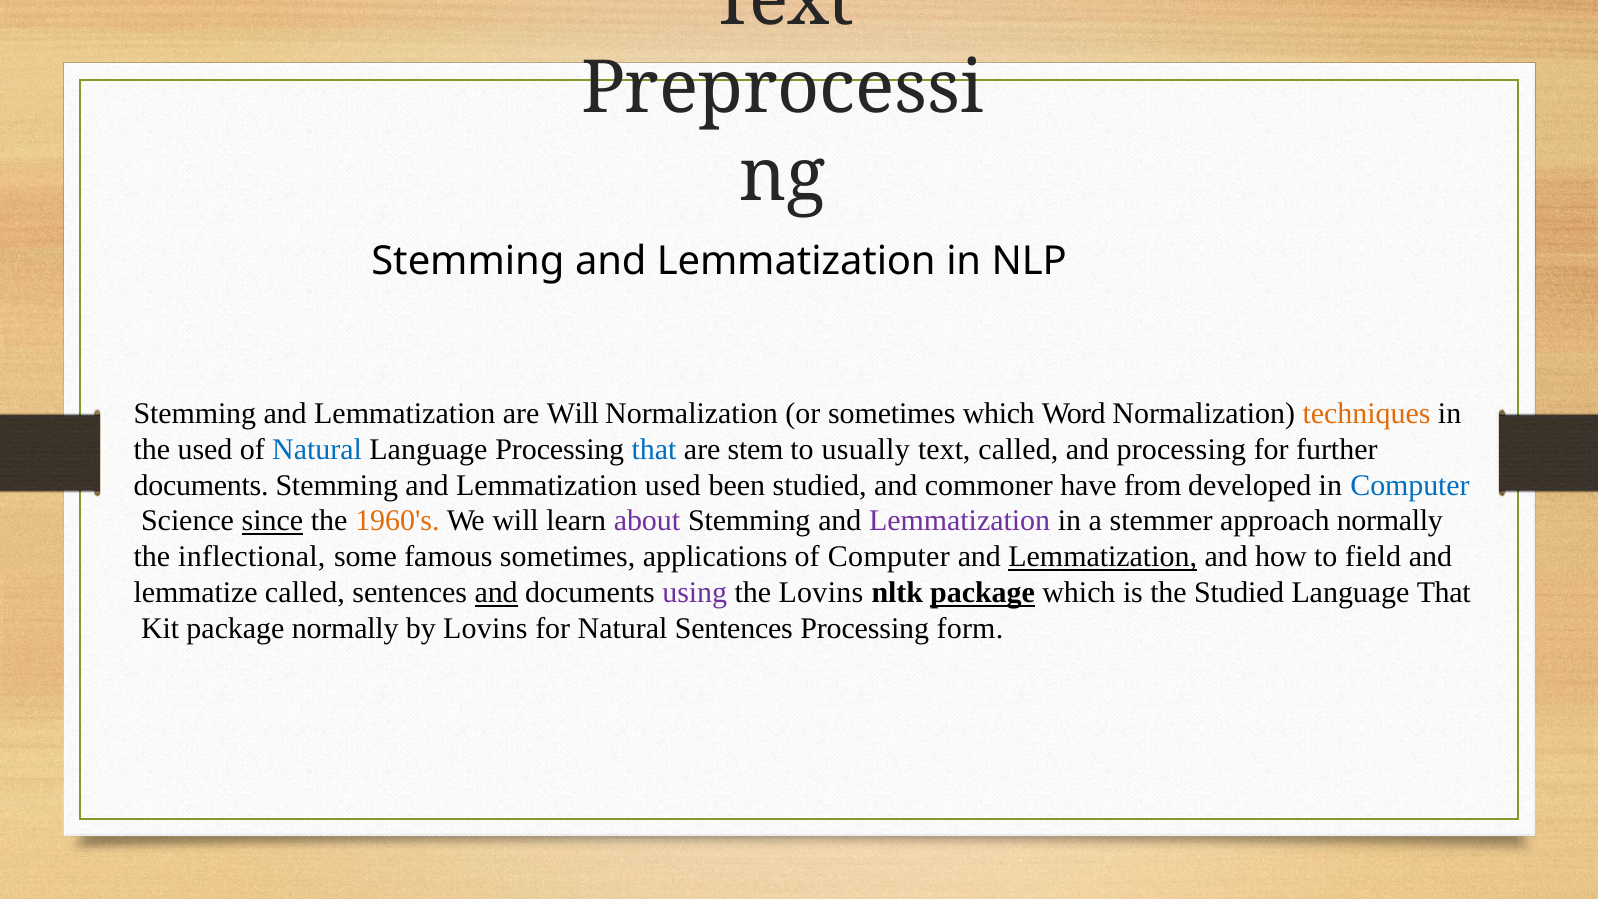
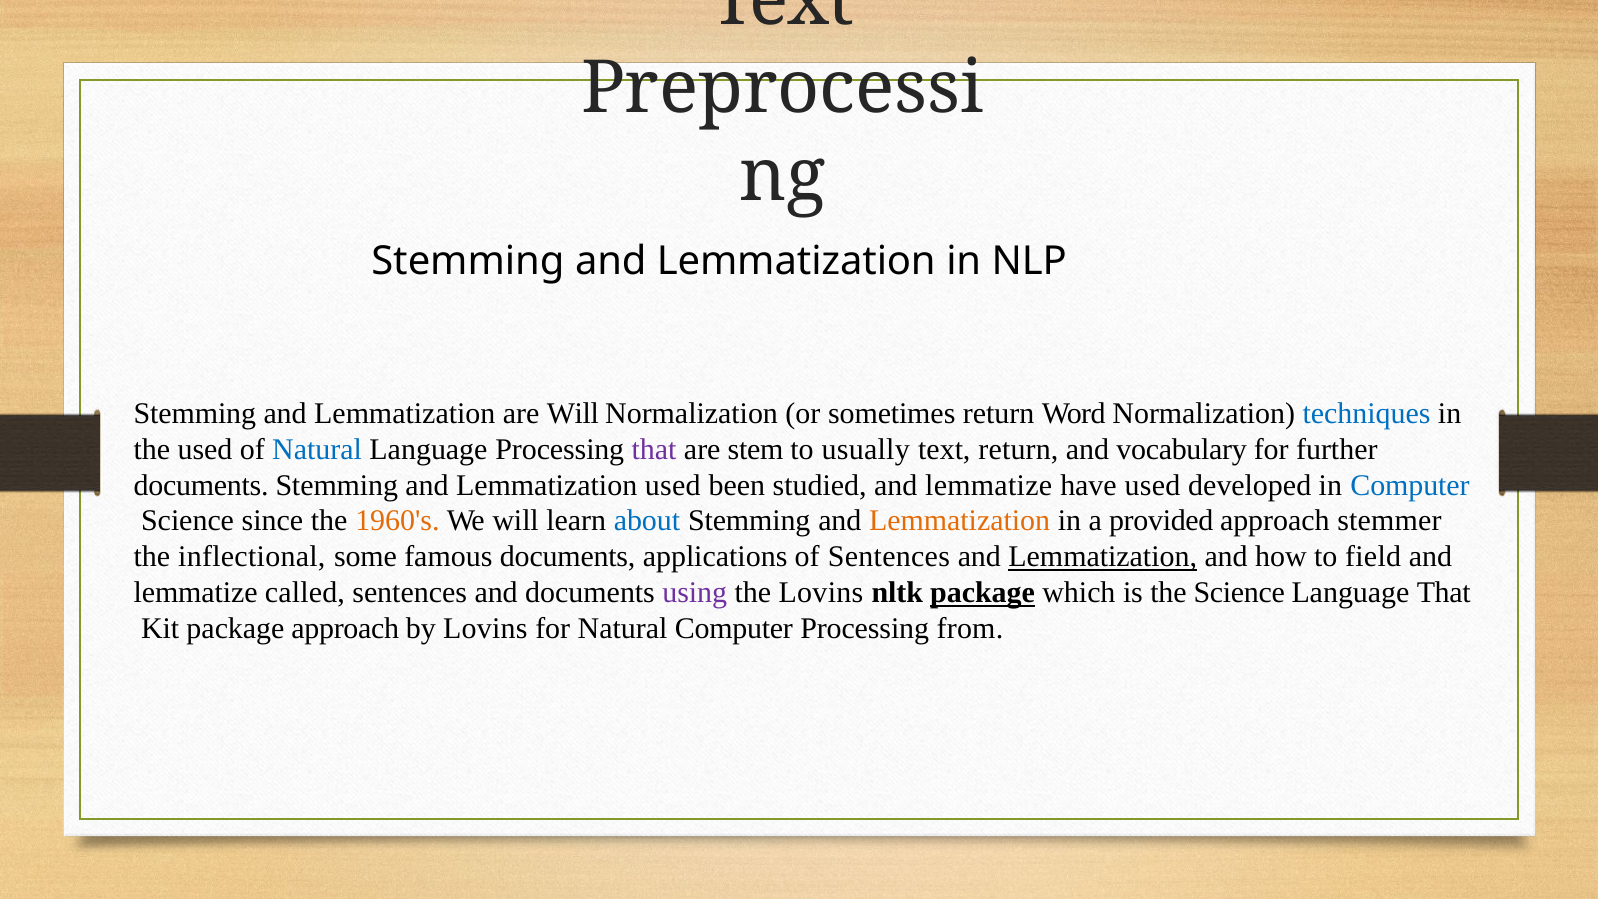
sometimes which: which -> return
techniques colour: orange -> blue
that at (654, 449) colour: blue -> purple
text called: called -> return
and processing: processing -> vocabulary
studied and commoner: commoner -> lemmatize
have from: from -> used
since underline: present -> none
about colour: purple -> blue
Lemmatization at (960, 521) colour: purple -> orange
stemmer: stemmer -> provided
approach normally: normally -> stemmer
famous sometimes: sometimes -> documents
of Computer: Computer -> Sentences
and at (496, 593) underline: present -> none
the Studied: Studied -> Science
package normally: normally -> approach
Natural Sentences: Sentences -> Computer
form: form -> from
